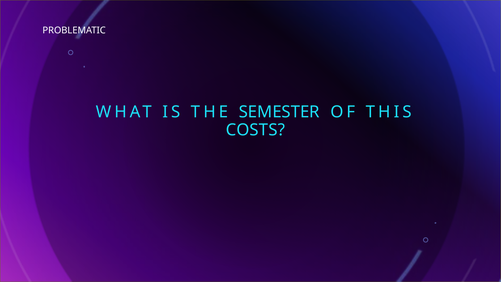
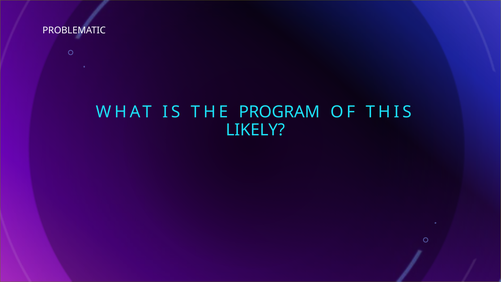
SEMESTER: SEMESTER -> PROGRAM
COSTS: COSTS -> LIKELY
